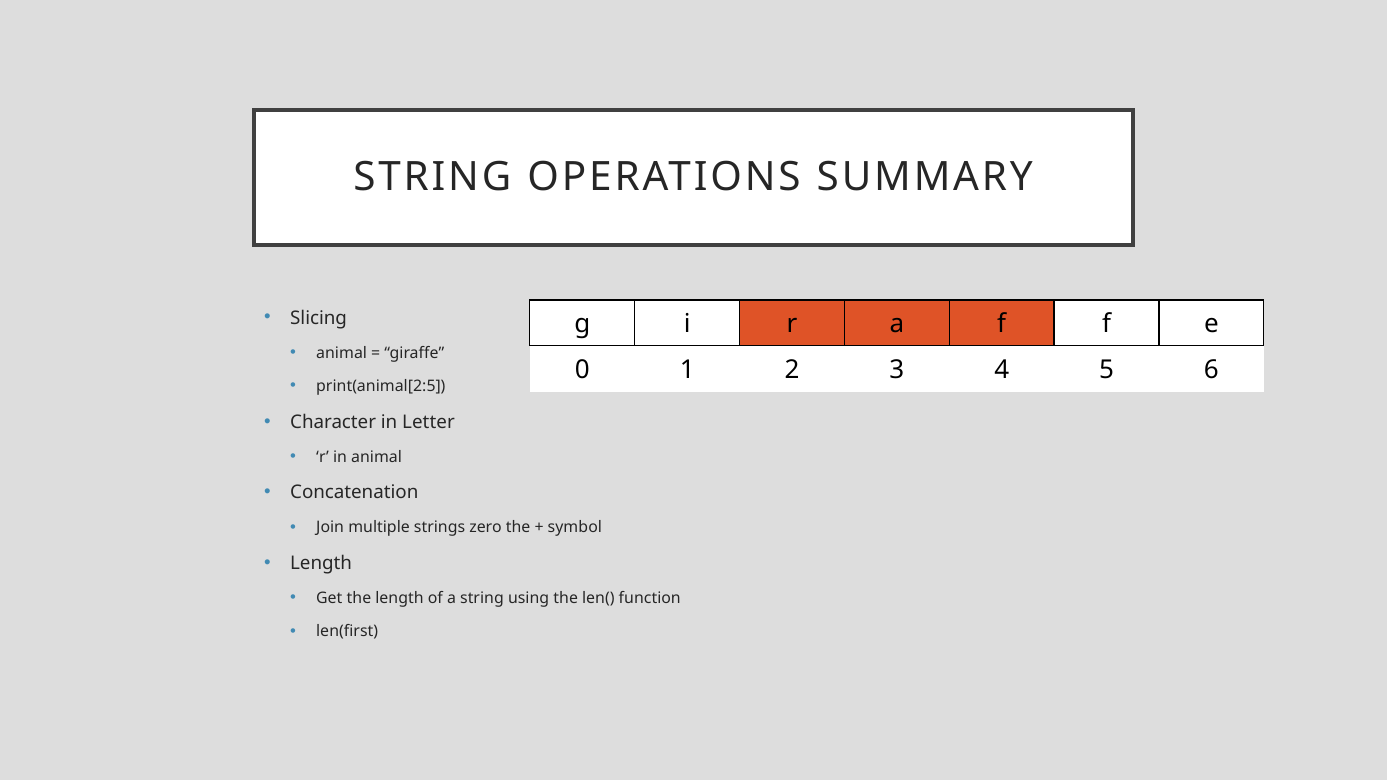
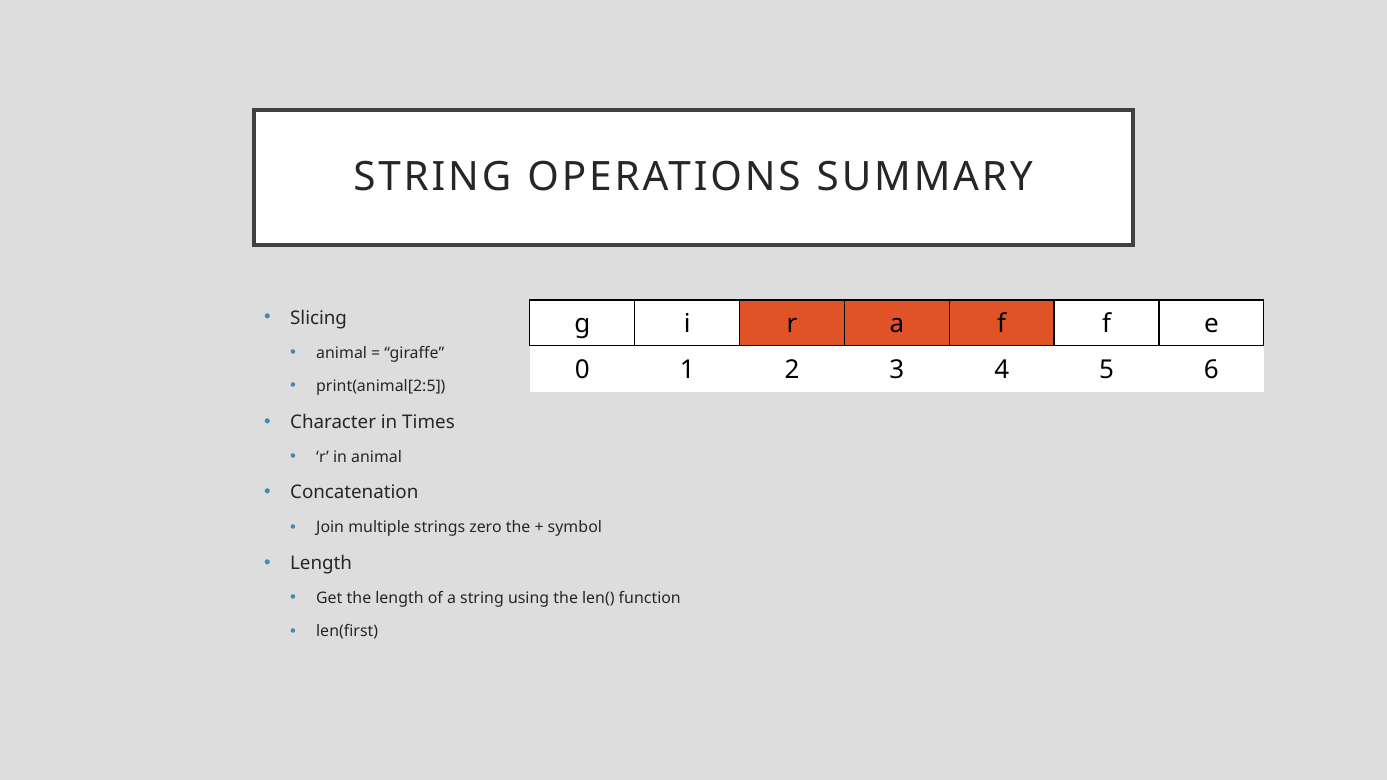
Letter: Letter -> Times
